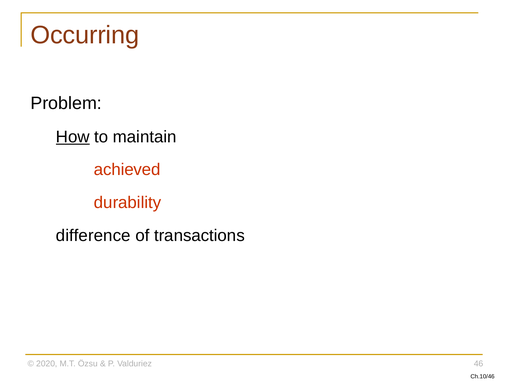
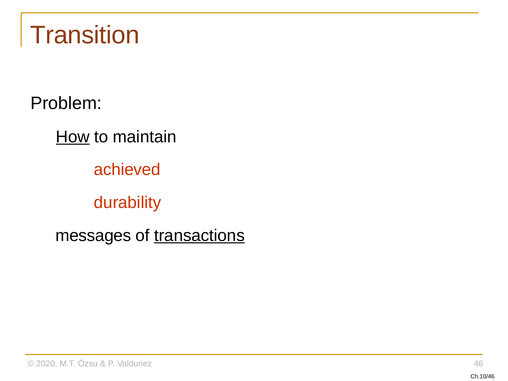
Occurring: Occurring -> Transition
difference: difference -> messages
transactions underline: none -> present
